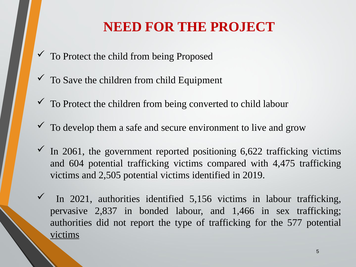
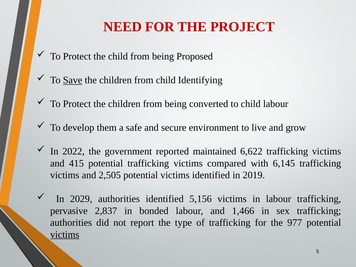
Save underline: none -> present
Equipment: Equipment -> Identifying
2061: 2061 -> 2022
positioning: positioning -> maintained
604: 604 -> 415
4,475: 4,475 -> 6,145
2021: 2021 -> 2029
577: 577 -> 977
